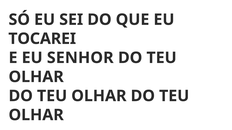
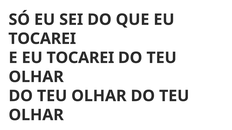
E EU SENHOR: SENHOR -> TOCAREI
